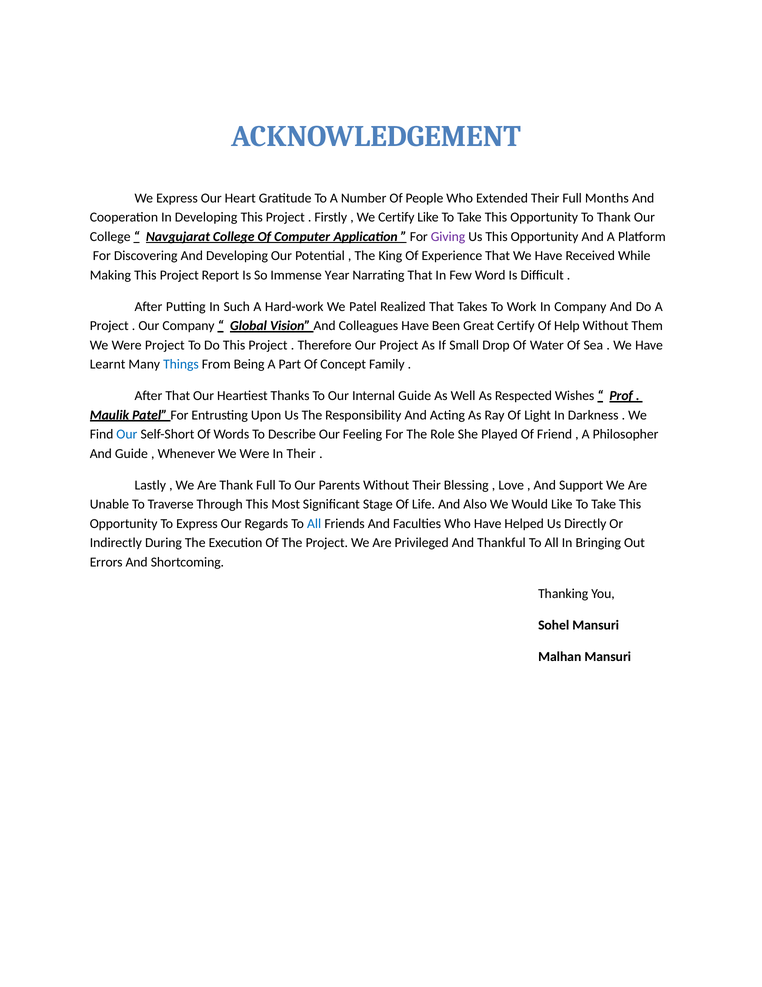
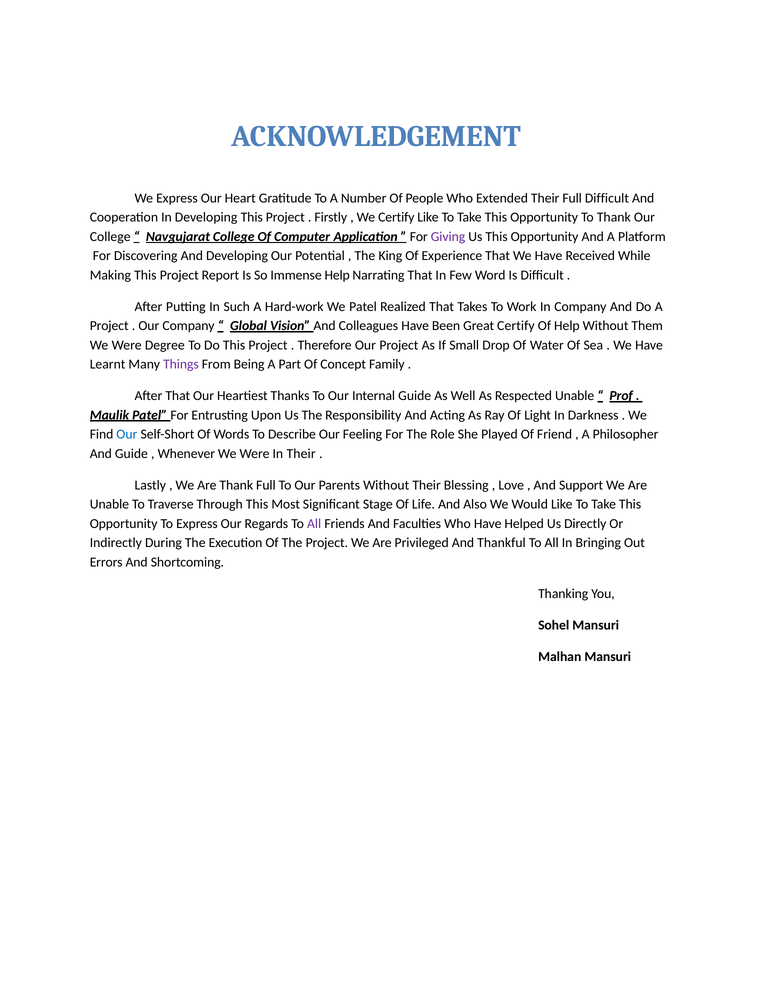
Full Months: Months -> Difficult
Immense Year: Year -> Help
Were Project: Project -> Degree
Things colour: blue -> purple
Respected Wishes: Wishes -> Unable
All at (314, 523) colour: blue -> purple
